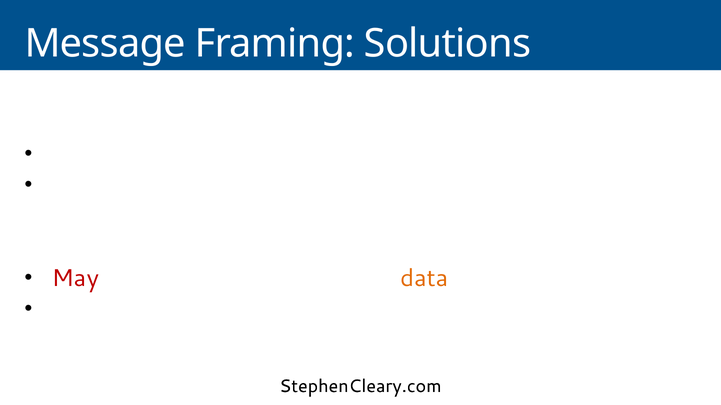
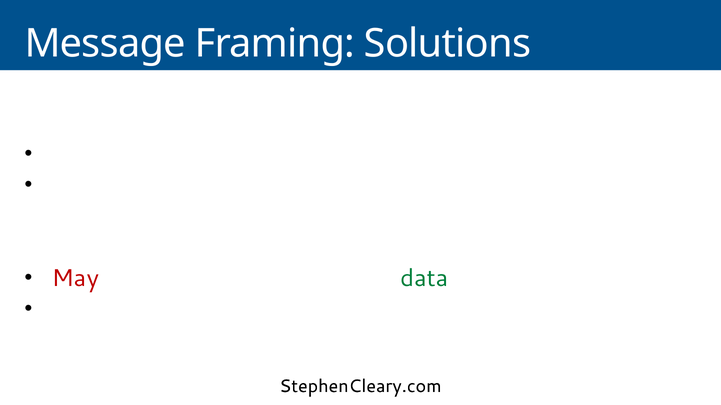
data colour: orange -> green
